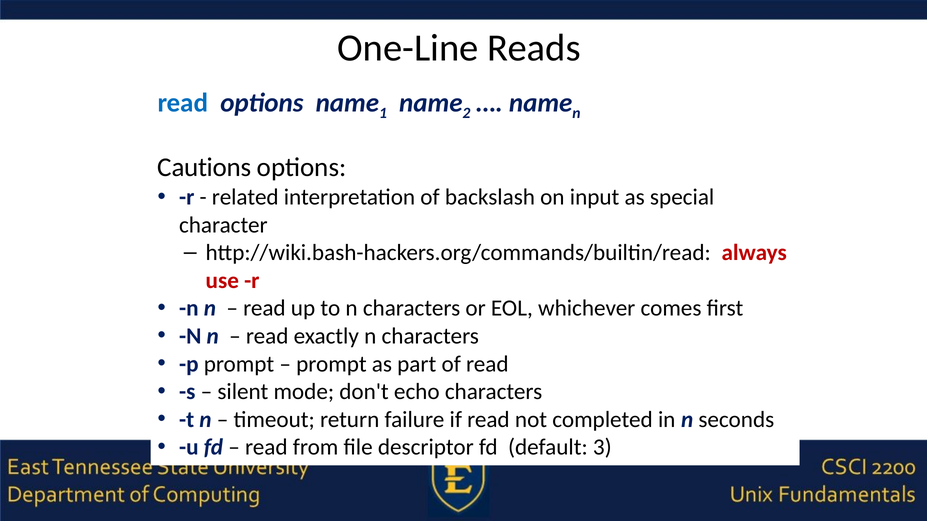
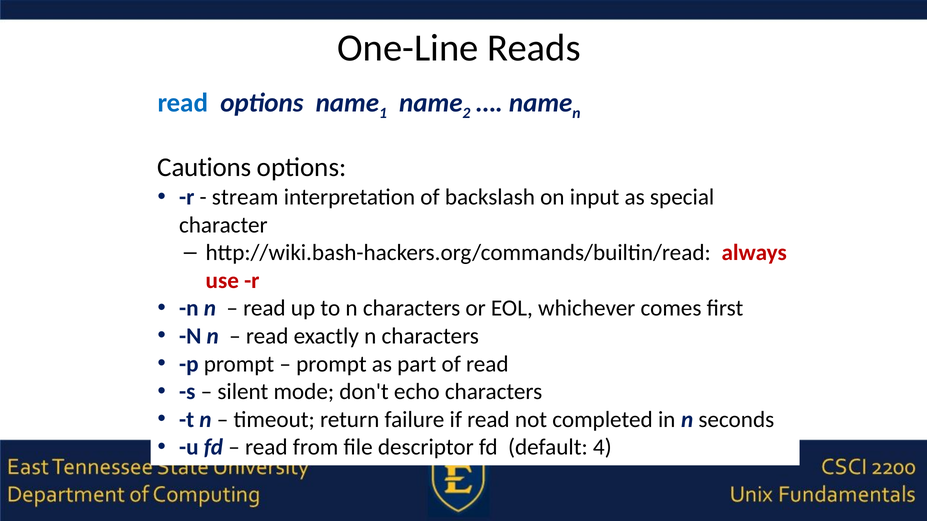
related: related -> stream
3: 3 -> 4
